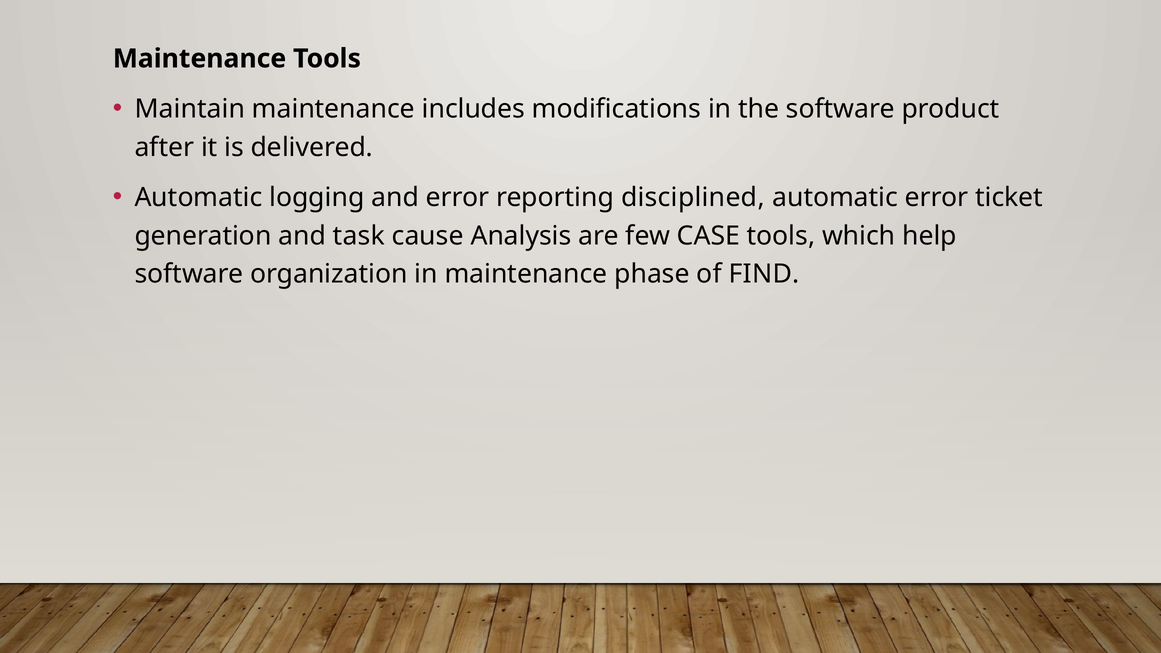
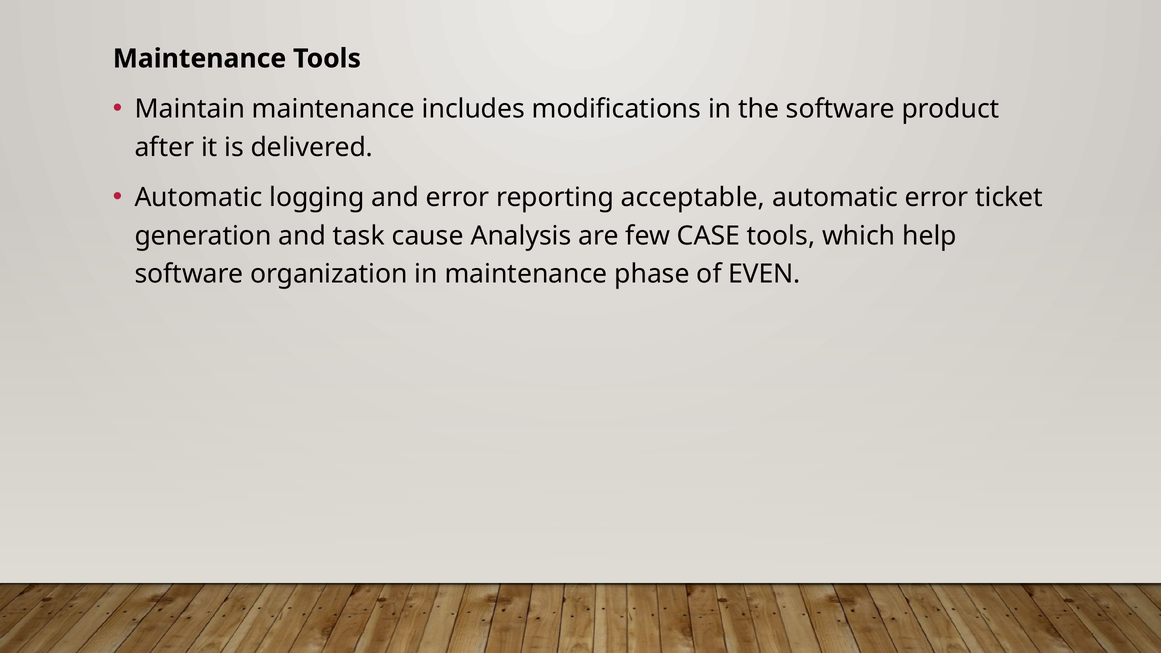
disciplined: disciplined -> acceptable
FIND: FIND -> EVEN
